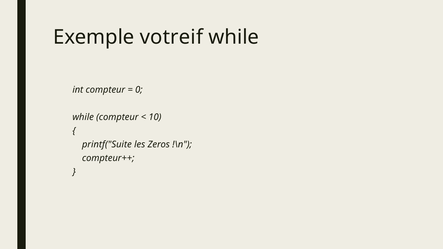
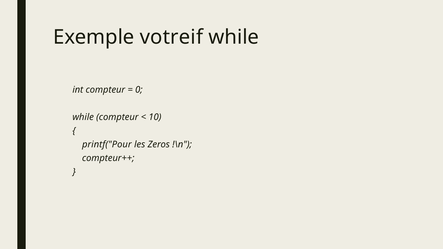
printf("Suite: printf("Suite -> printf("Pour
